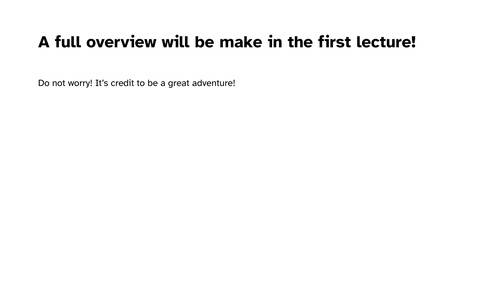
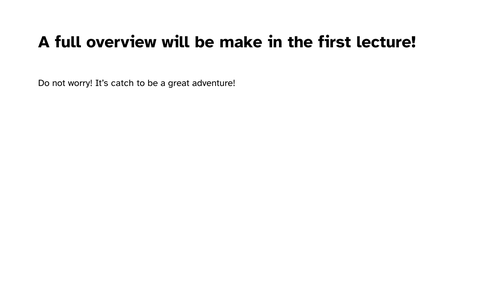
credit: credit -> catch
